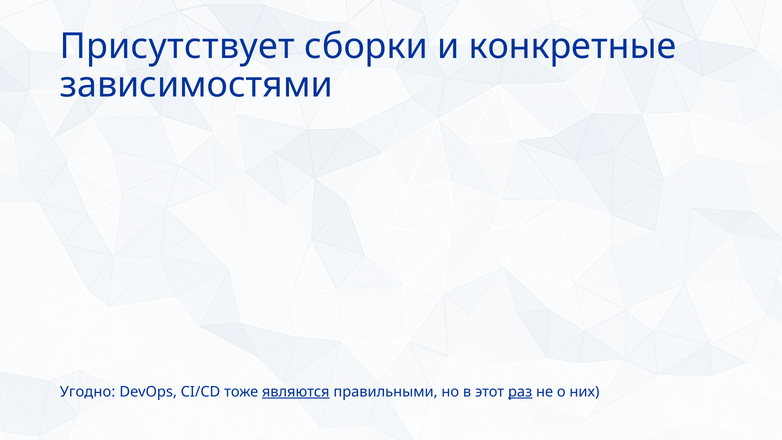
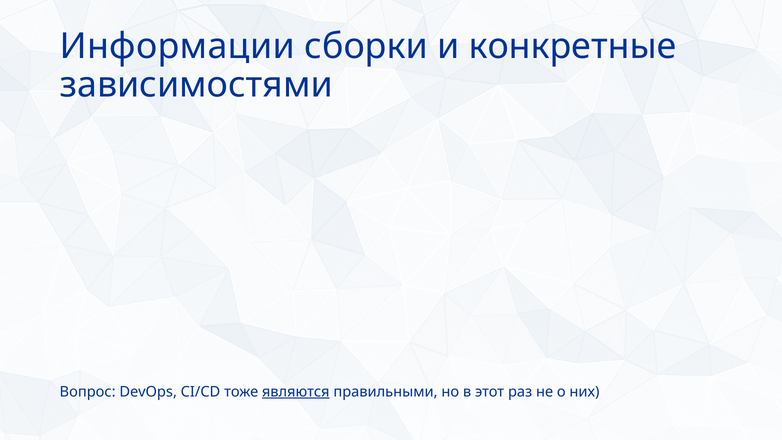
Присутствует: Присутствует -> Информации
Угодно: Угодно -> Вопрос
раз underline: present -> none
